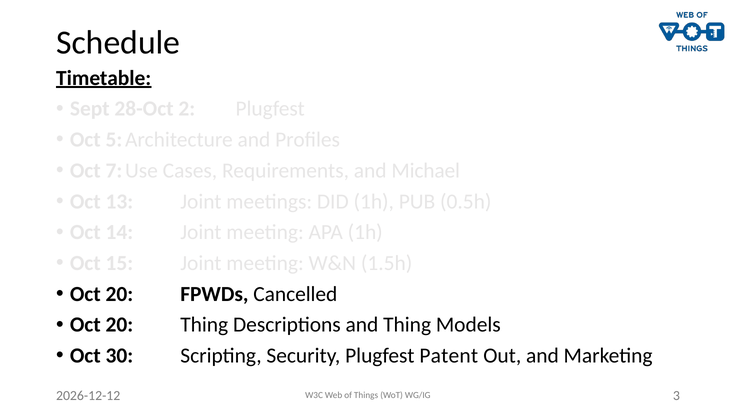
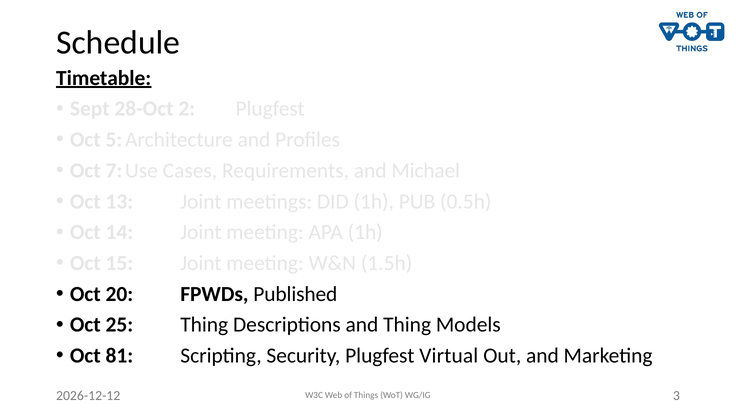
Cancelled: Cancelled -> Published
20 at (119, 325): 20 -> 25
30: 30 -> 81
Patent: Patent -> Virtual
